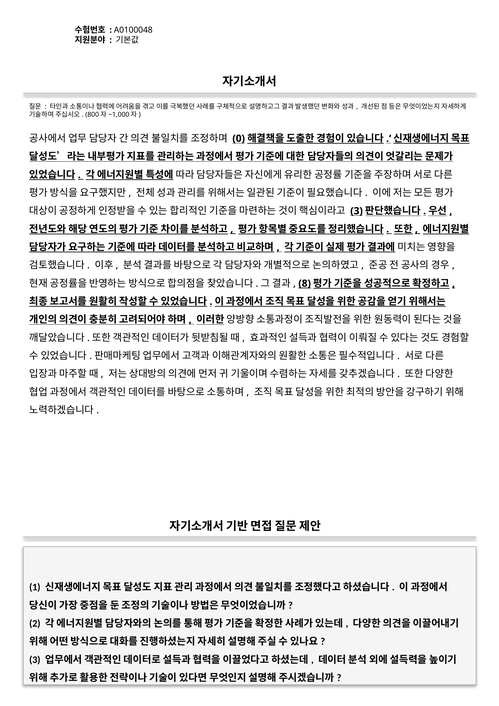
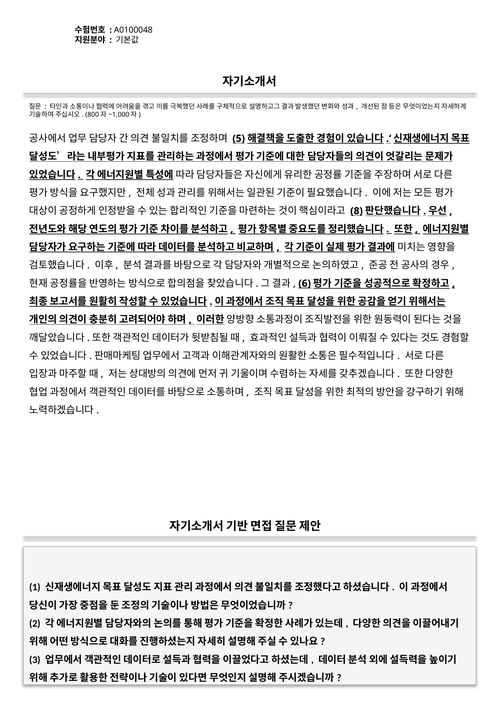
0: 0 -> 5
3 at (357, 211): 3 -> 8
8: 8 -> 6
